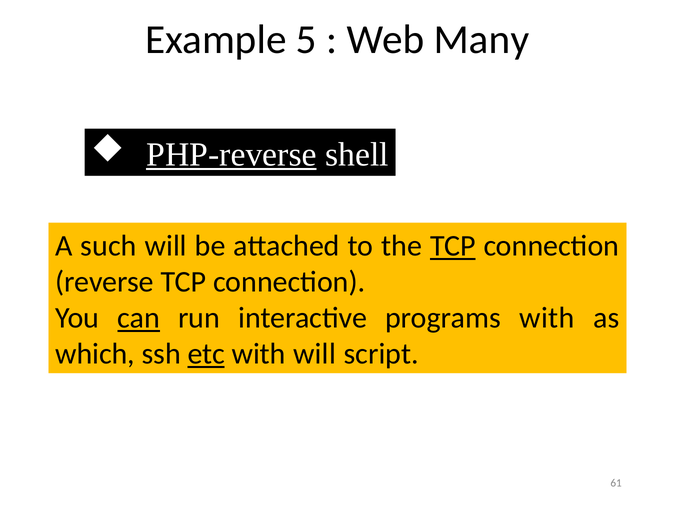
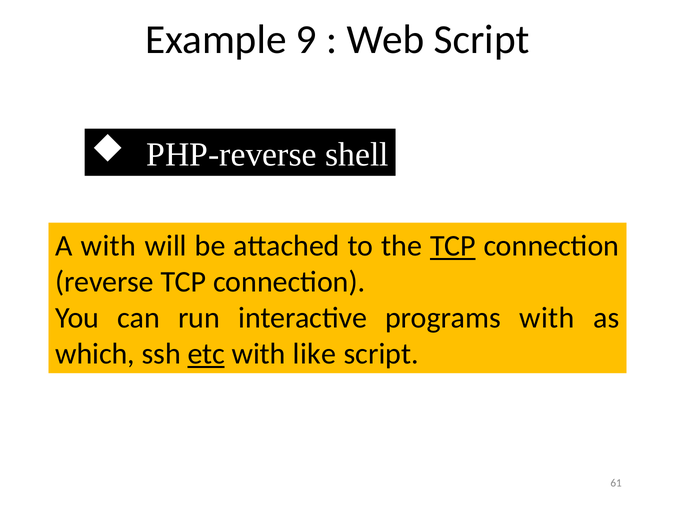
5: 5 -> 9
Web Many: Many -> Script
PHP-reverse underline: present -> none
A such: such -> with
can underline: present -> none
with will: will -> like
